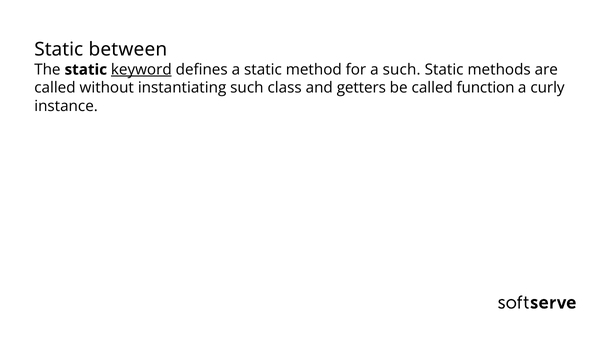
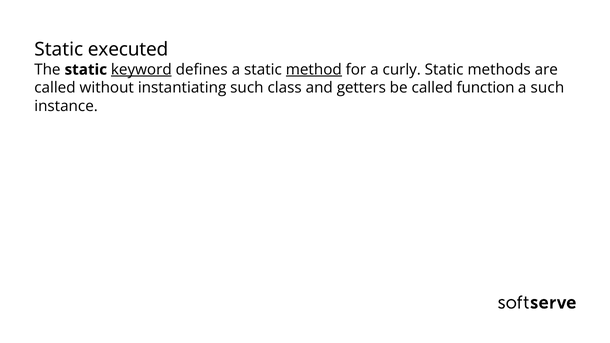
between: between -> executed
method underline: none -> present
a such: such -> curly
a curly: curly -> such
